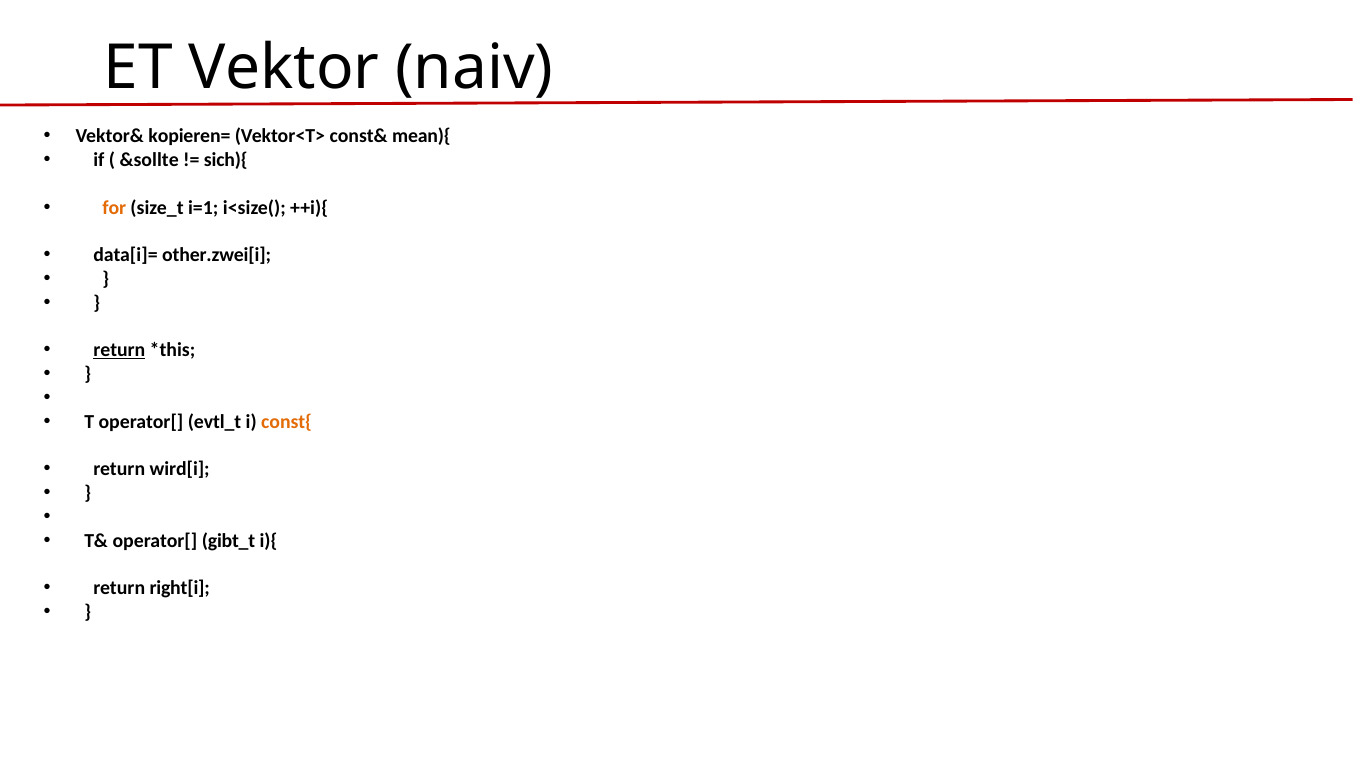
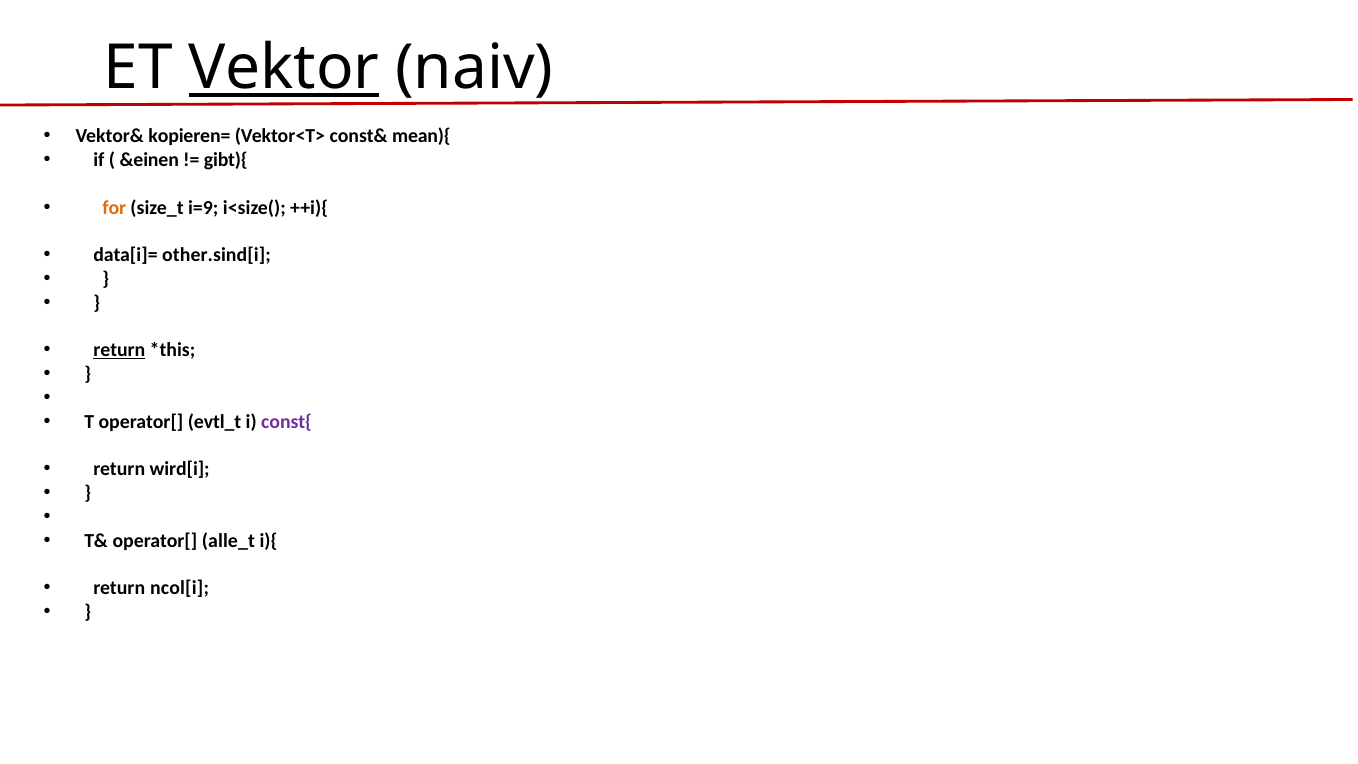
Vektor underline: none -> present
&sollte: &sollte -> &einen
sich){: sich){ -> gibt){
i=1: i=1 -> i=9
other.zwei[i: other.zwei[i -> other.sind[i
const{ colour: orange -> purple
gibt_t: gibt_t -> alle_t
right[i: right[i -> ncol[i
